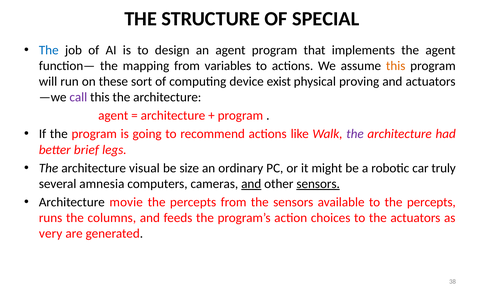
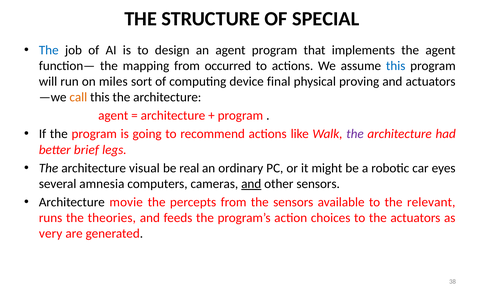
variables: variables -> occurred
this at (396, 66) colour: orange -> blue
these: these -> miles
exist: exist -> final
call colour: purple -> orange
size: size -> real
truly: truly -> eyes
sensors at (318, 184) underline: present -> none
to the percepts: percepts -> relevant
columns: columns -> theories
